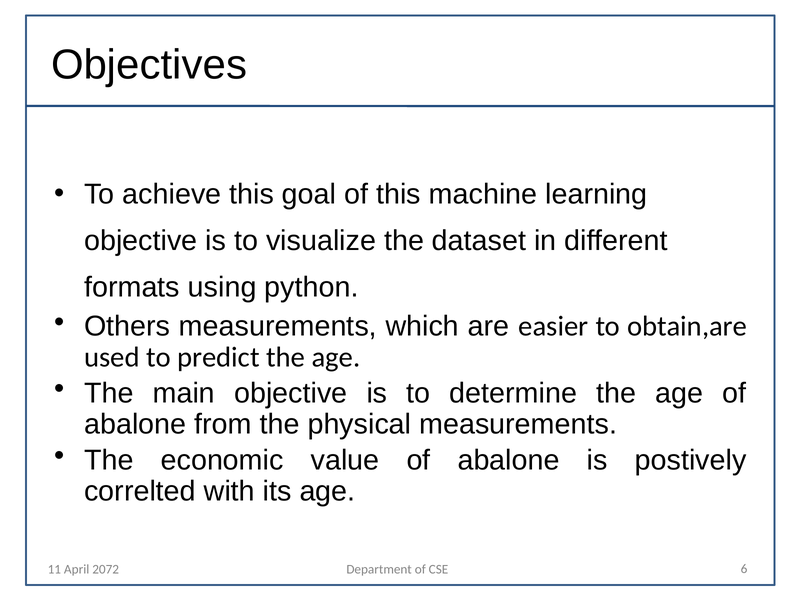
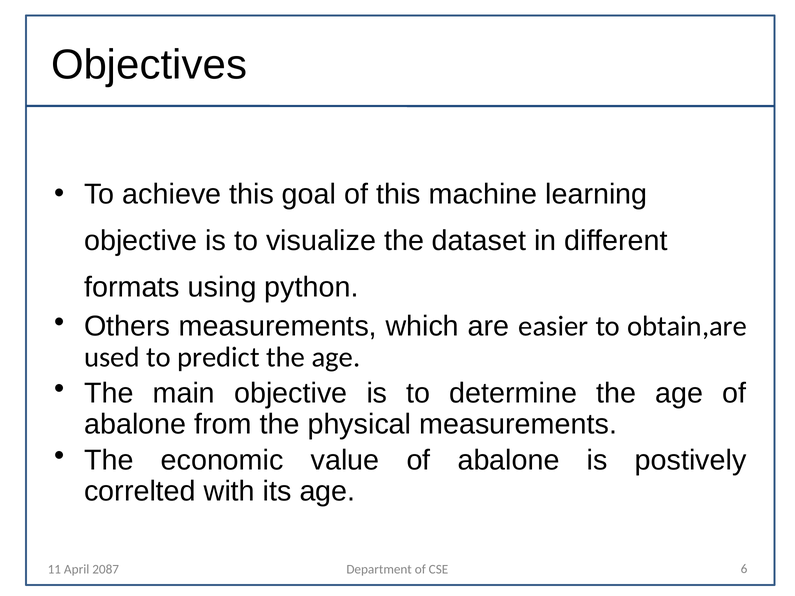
2072: 2072 -> 2087
